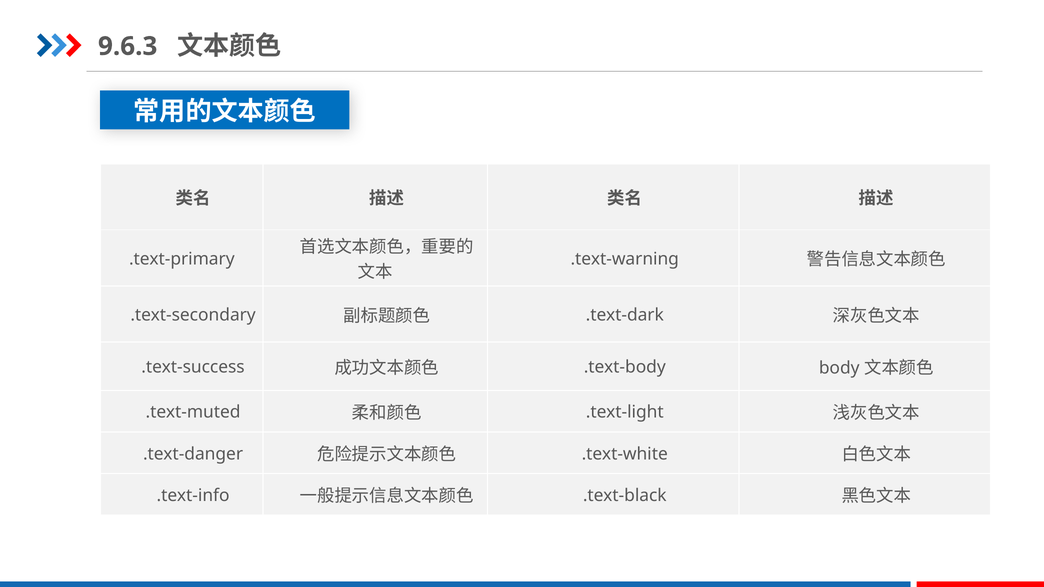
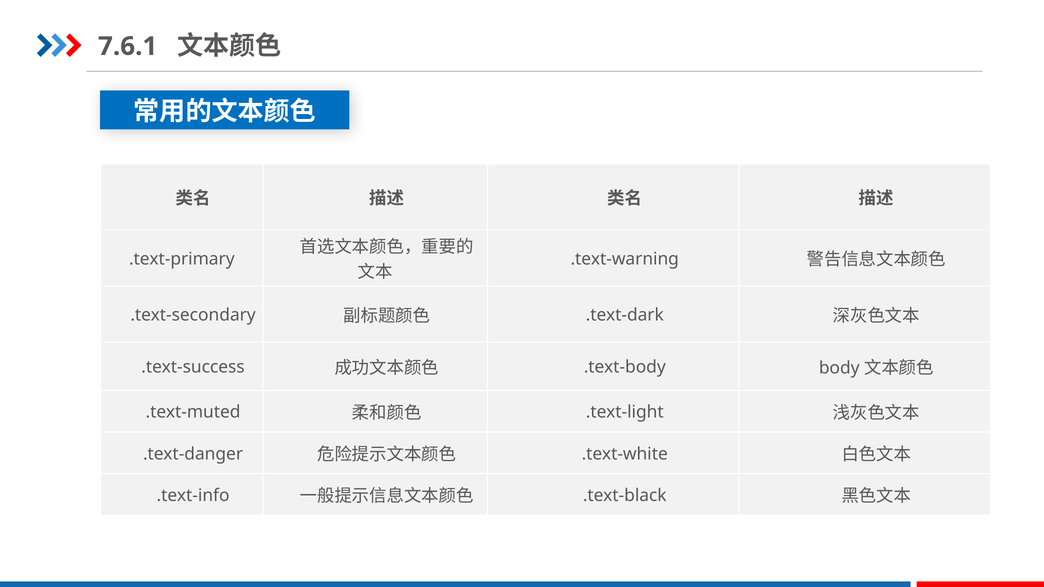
9.6.3: 9.6.3 -> 7.6.1
